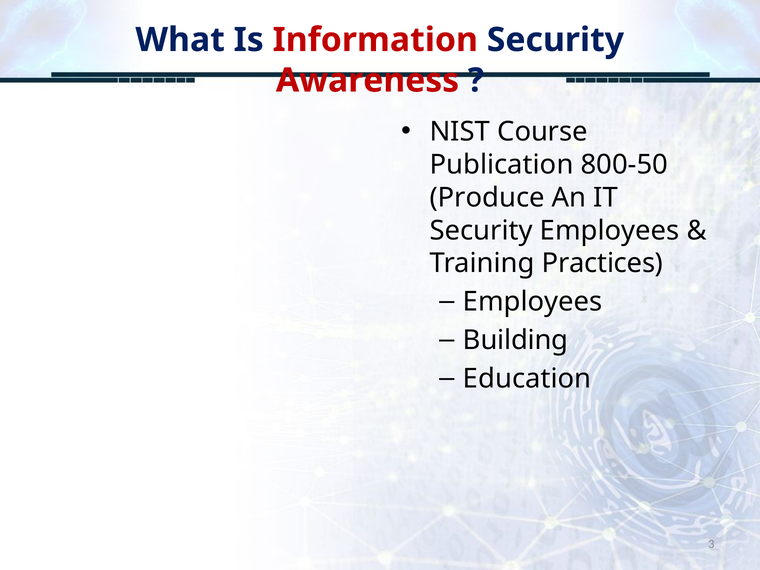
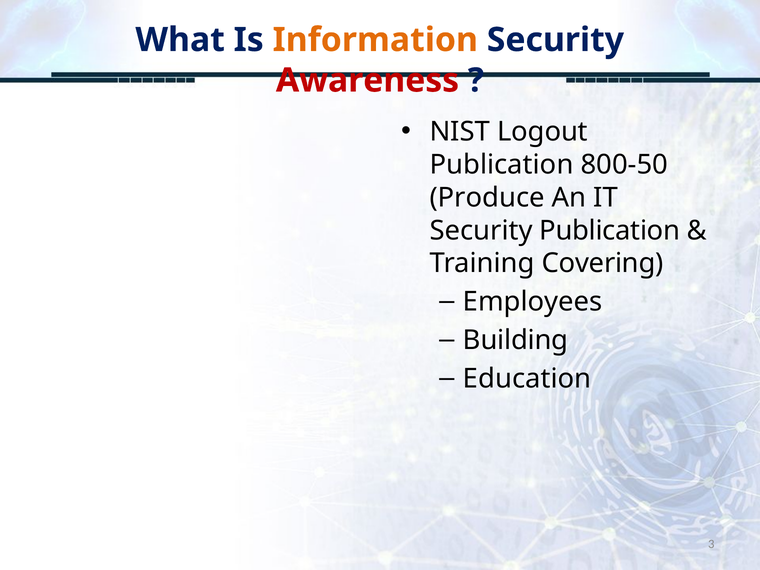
Information colour: red -> orange
Course: Course -> Logout
Security Employees: Employees -> Publication
Practices: Practices -> Covering
